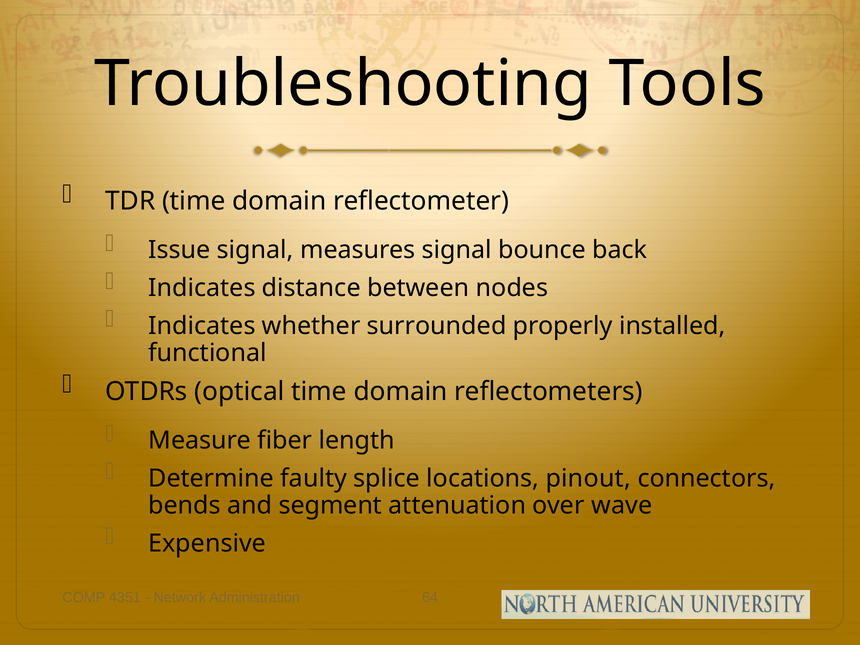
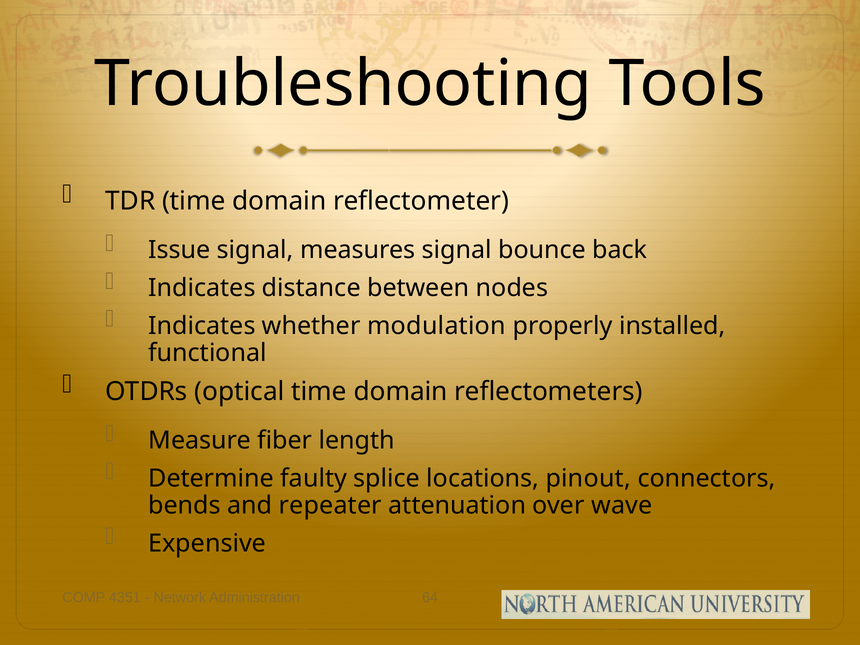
surrounded: surrounded -> modulation
segment: segment -> repeater
